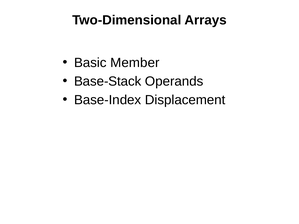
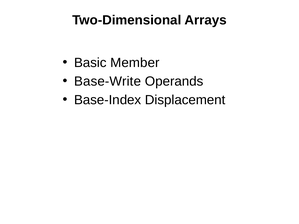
Base-Stack: Base-Stack -> Base-Write
